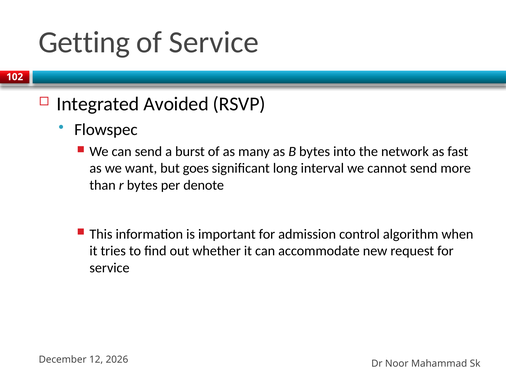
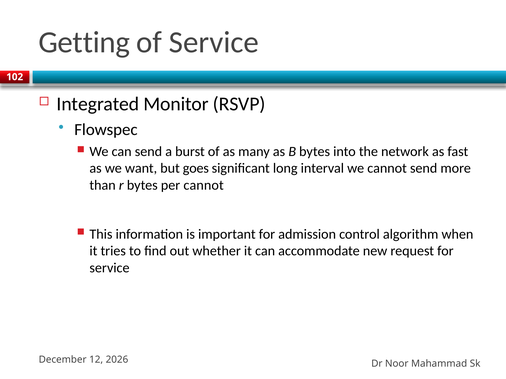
Avoided: Avoided -> Monitor
per denote: denote -> cannot
